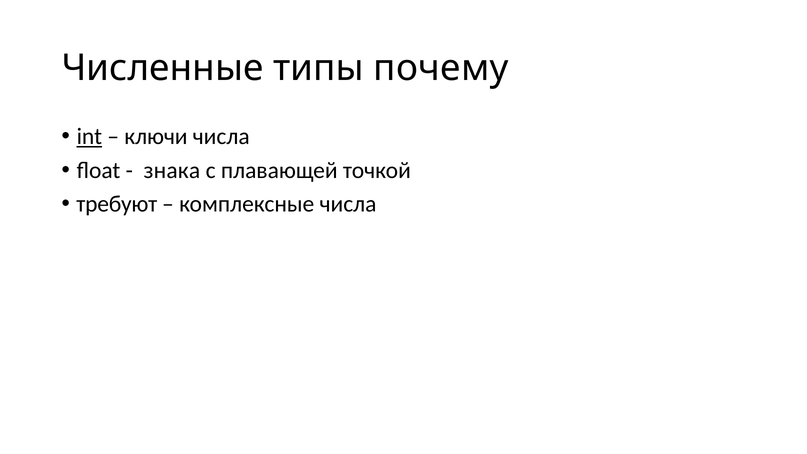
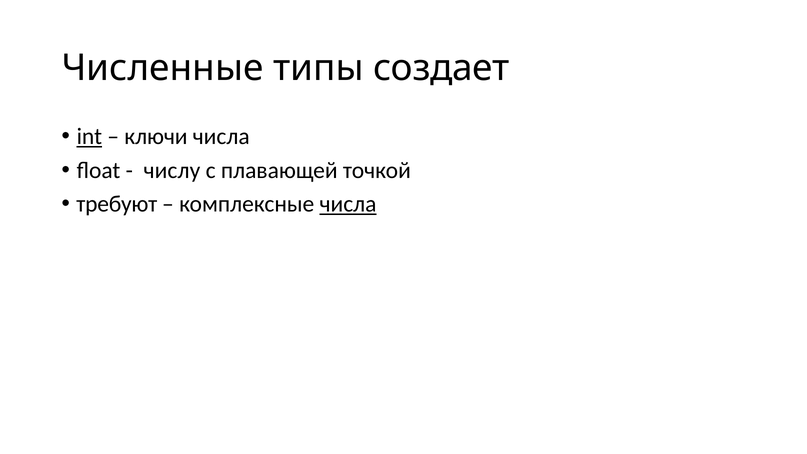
почему: почему -> создает
знака: знака -> числу
числа at (348, 204) underline: none -> present
